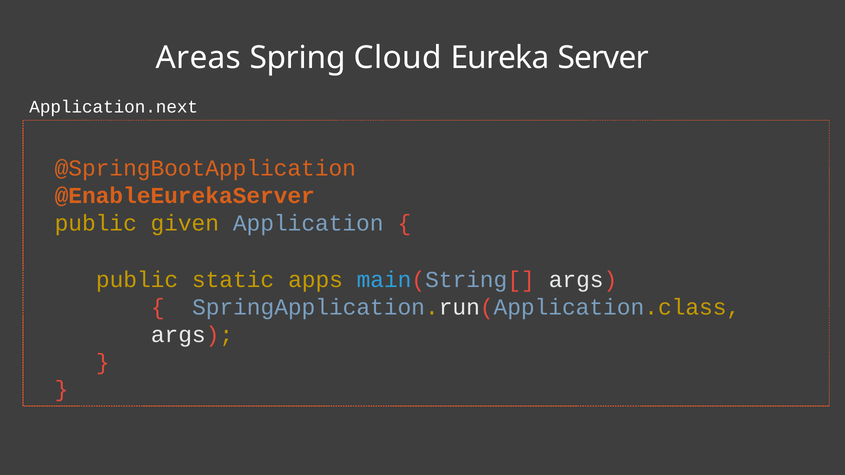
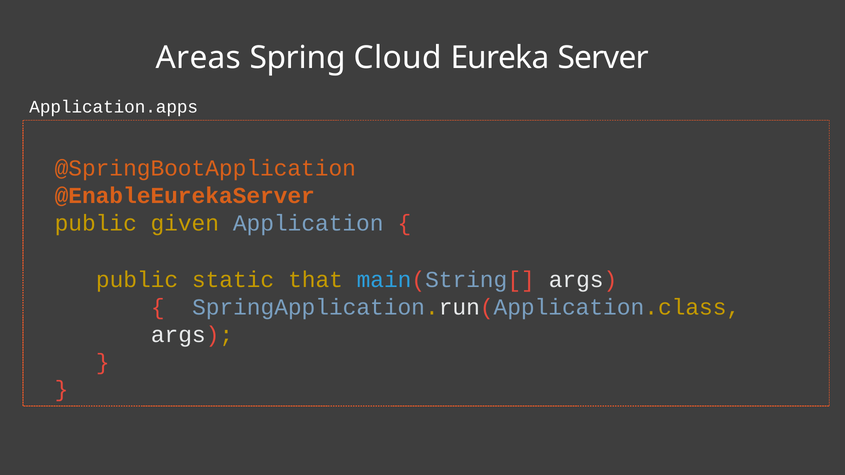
Application.next: Application.next -> Application.apps
apps: apps -> that
